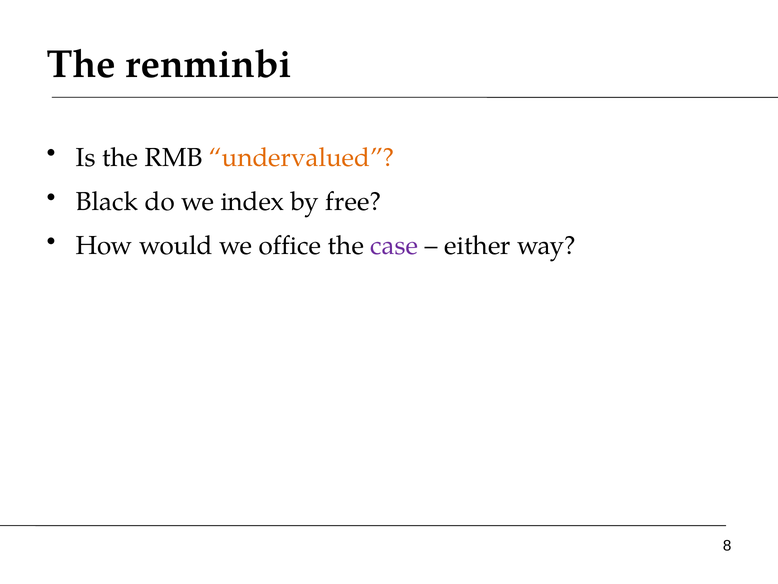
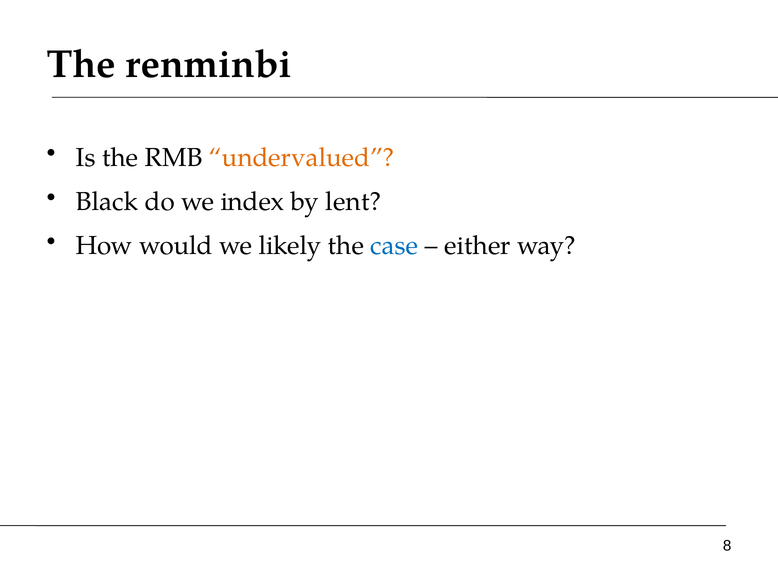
free: free -> lent
office: office -> likely
case colour: purple -> blue
